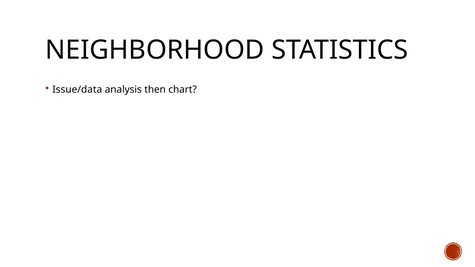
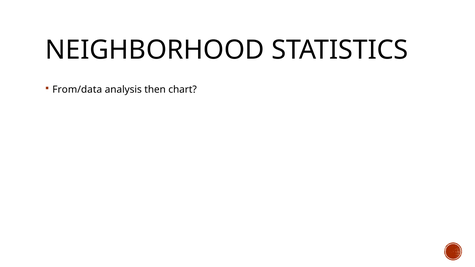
Issue/data: Issue/data -> From/data
